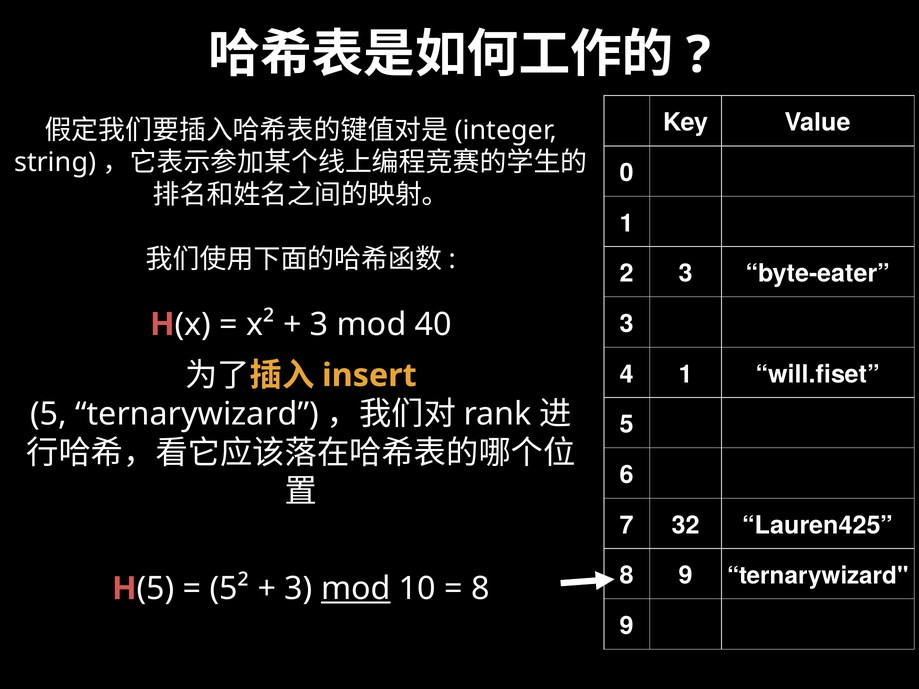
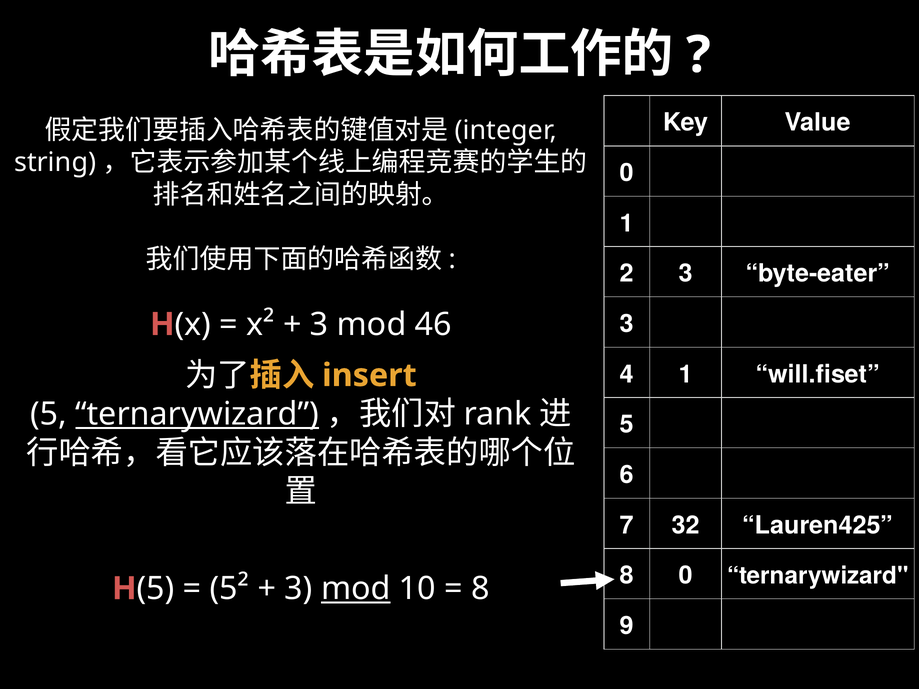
40: 40 -> 46
ternarywizard at (197, 414) underline: none -> present
8 9: 9 -> 0
